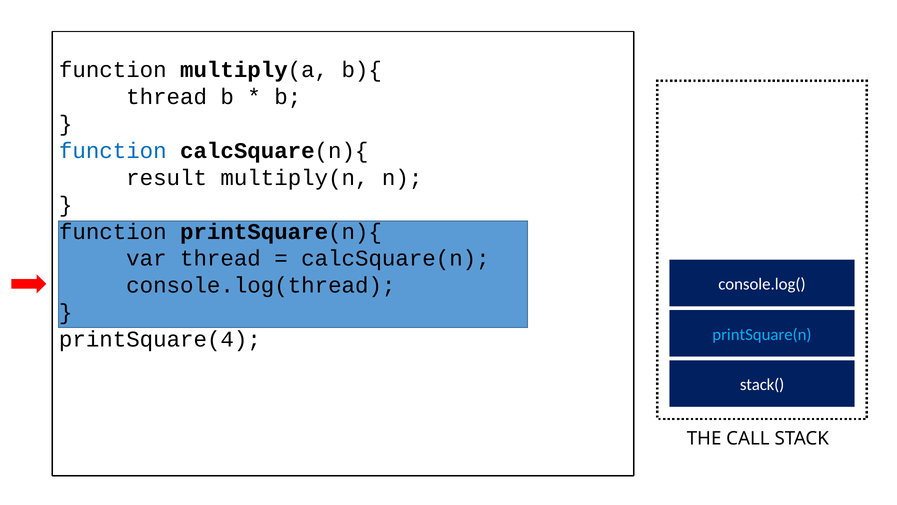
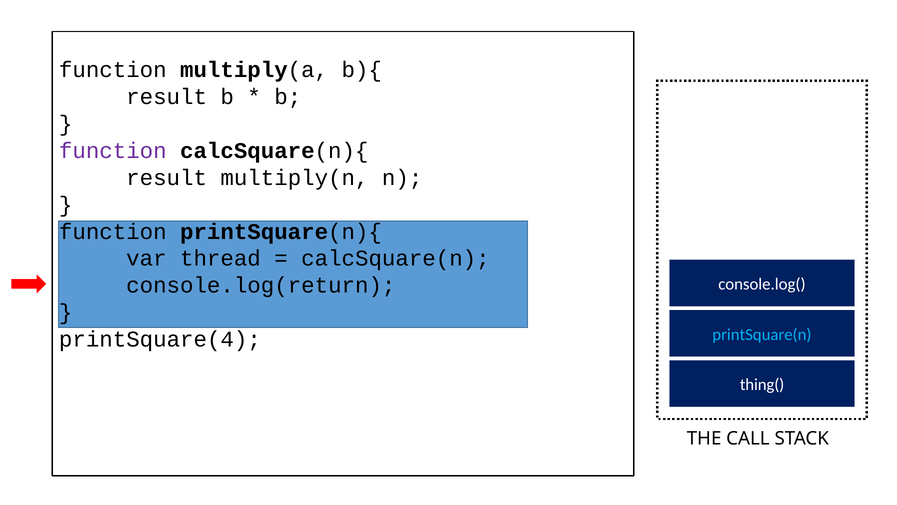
thread at (167, 97): thread -> result
function at (113, 151) colour: blue -> purple
console.log(thread: console.log(thread -> console.log(return
stack(: stack( -> thing(
